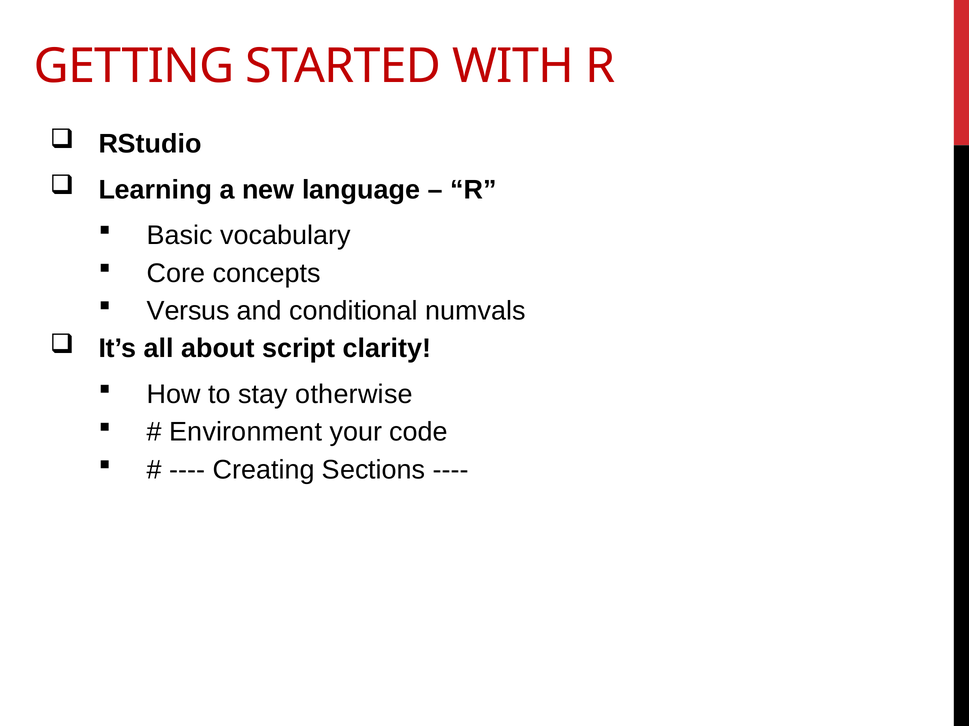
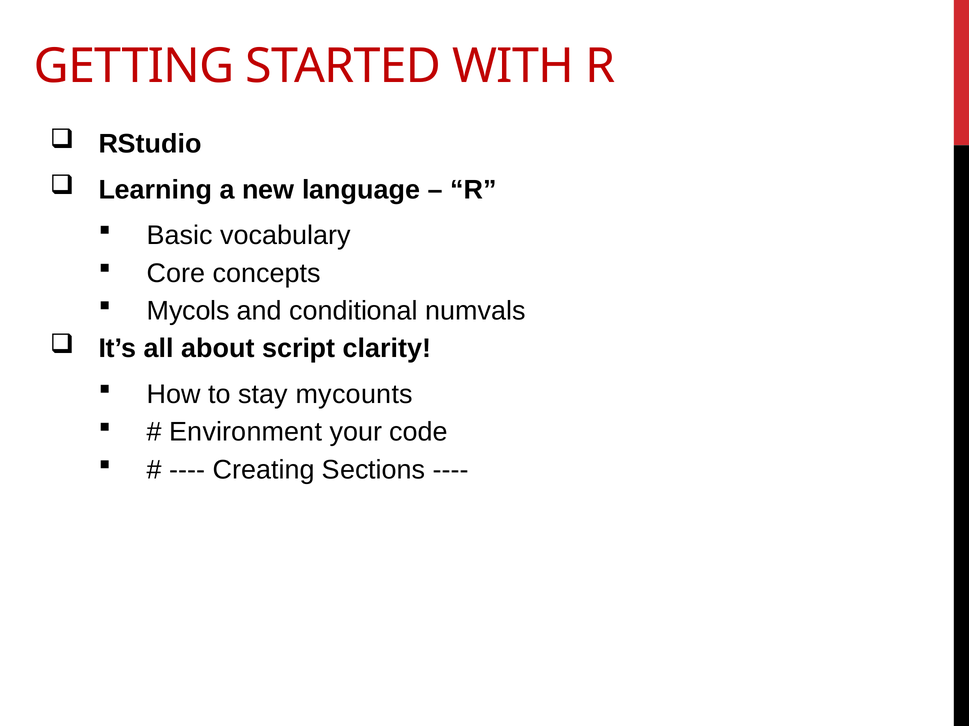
Versus: Versus -> Mycols
otherwise: otherwise -> mycounts
